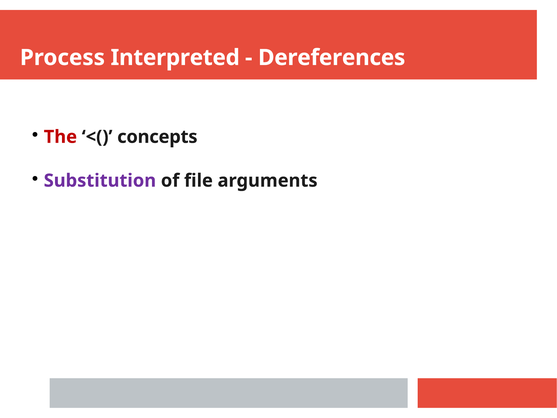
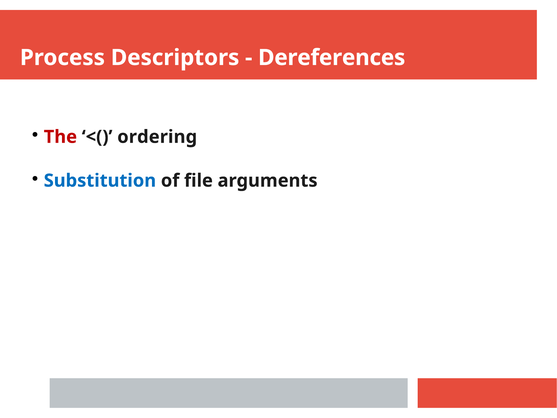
Interpreted: Interpreted -> Descriptors
concepts: concepts -> ordering
Substitution colour: purple -> blue
